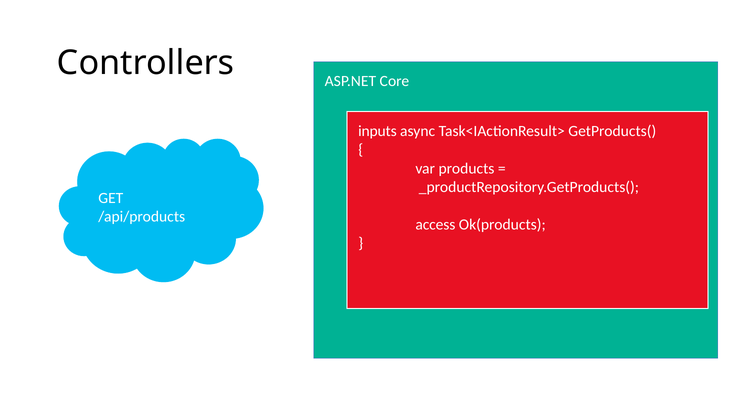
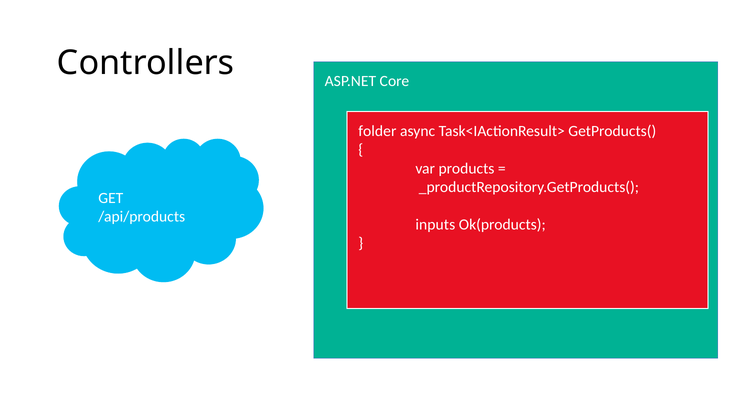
inputs: inputs -> folder
access: access -> inputs
